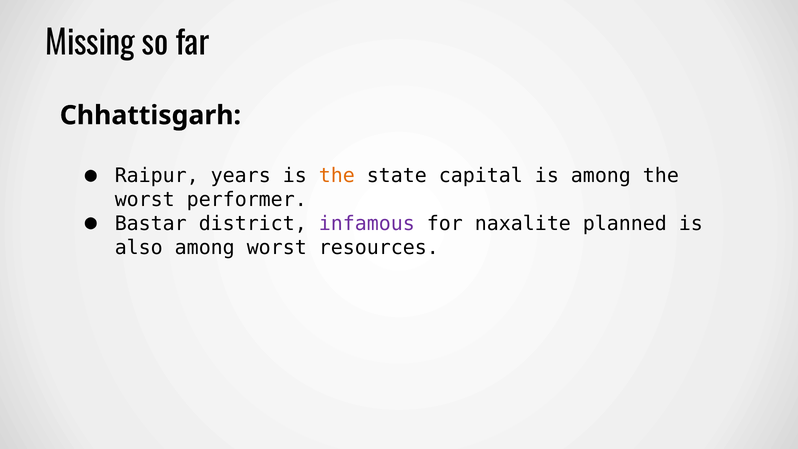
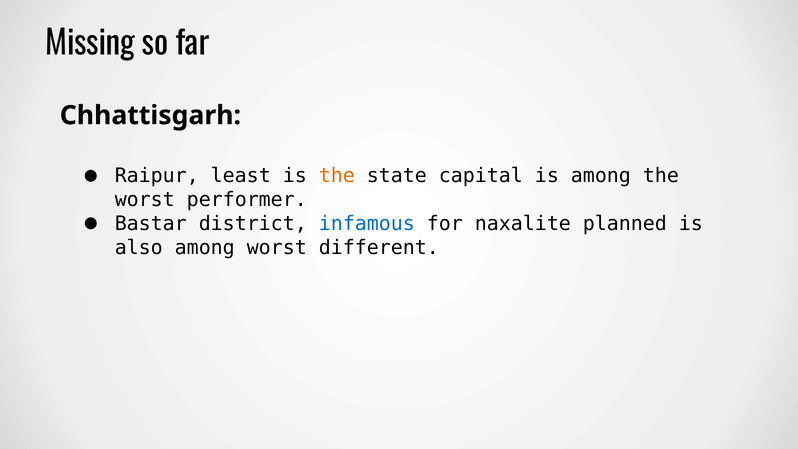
years: years -> least
infamous colour: purple -> blue
resources: resources -> different
